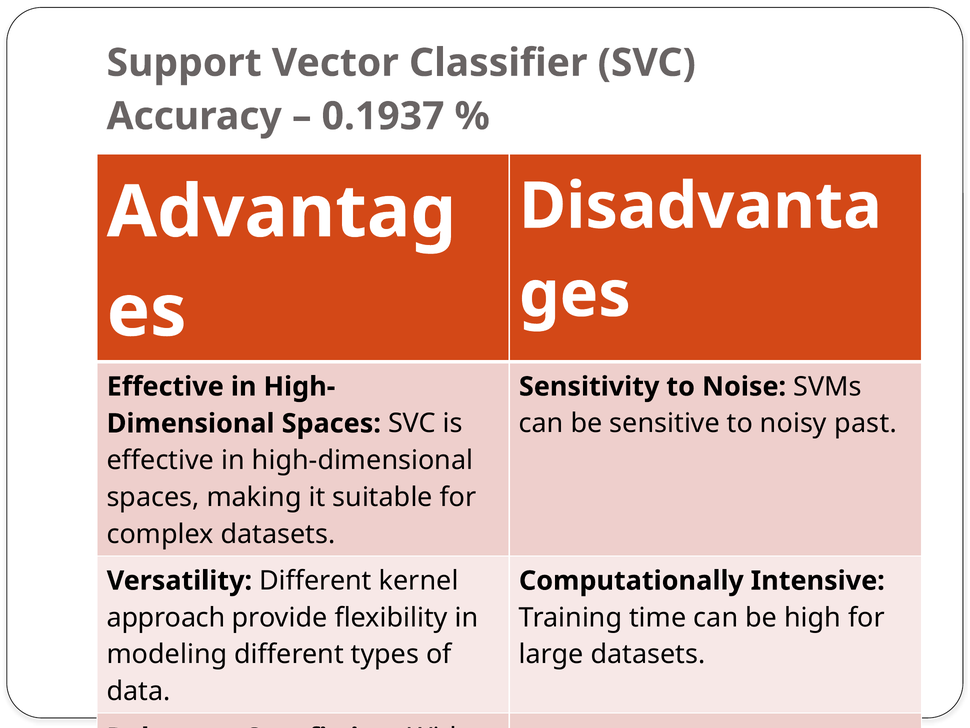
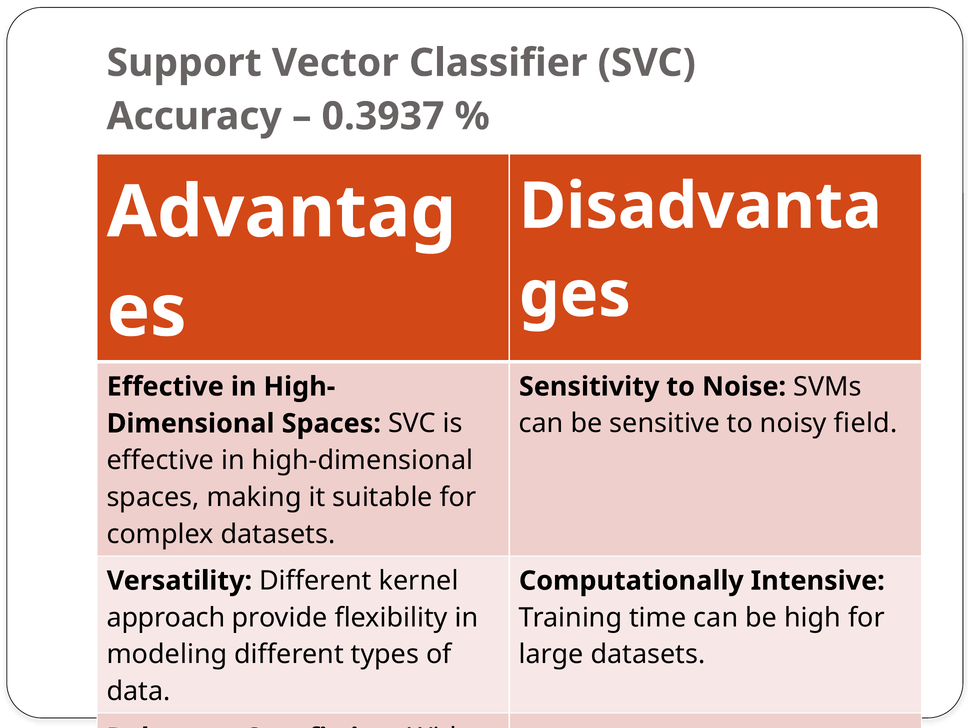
0.1937: 0.1937 -> 0.3937
past: past -> field
